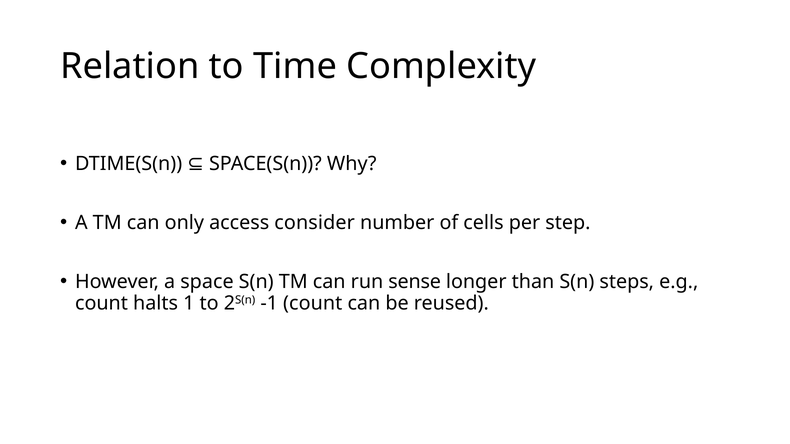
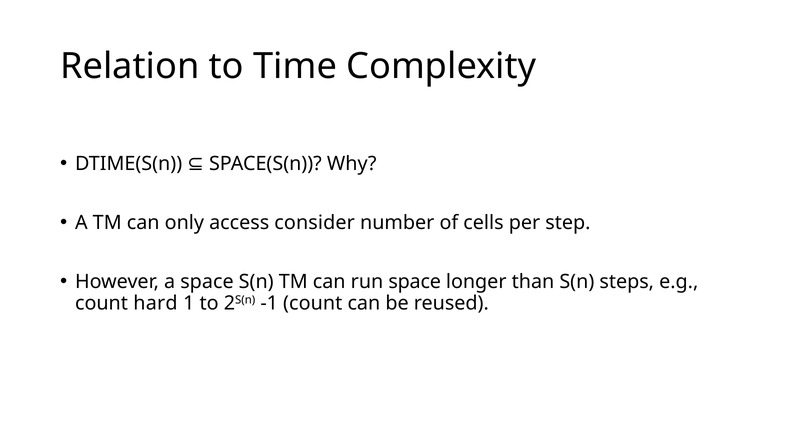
run sense: sense -> space
halts: halts -> hard
